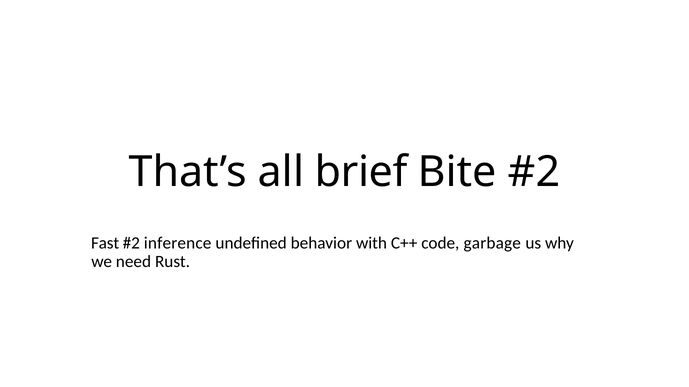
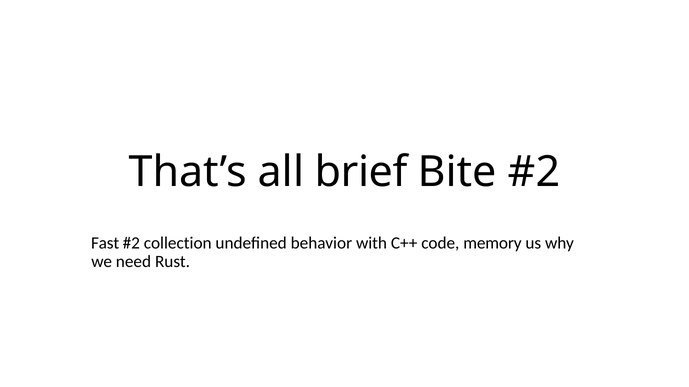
inference: inference -> collection
garbage: garbage -> memory
